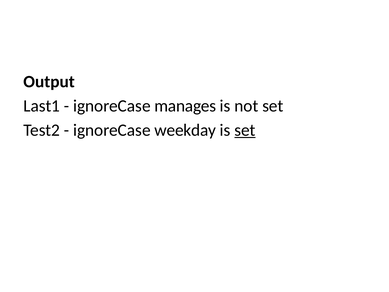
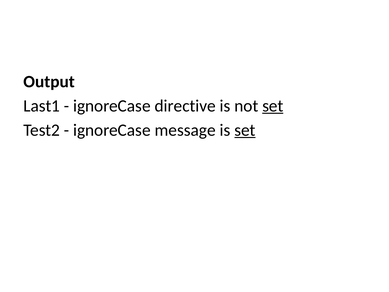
manages: manages -> directive
set at (273, 106) underline: none -> present
weekday: weekday -> message
